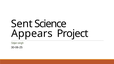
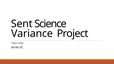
Appears: Appears -> Variance
